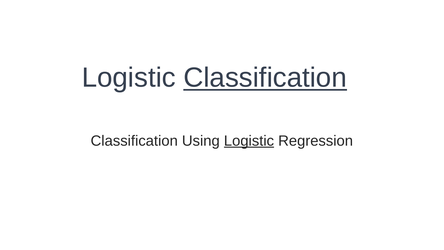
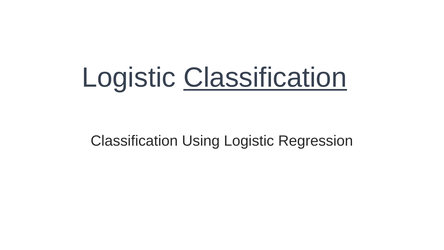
Logistic at (249, 141) underline: present -> none
